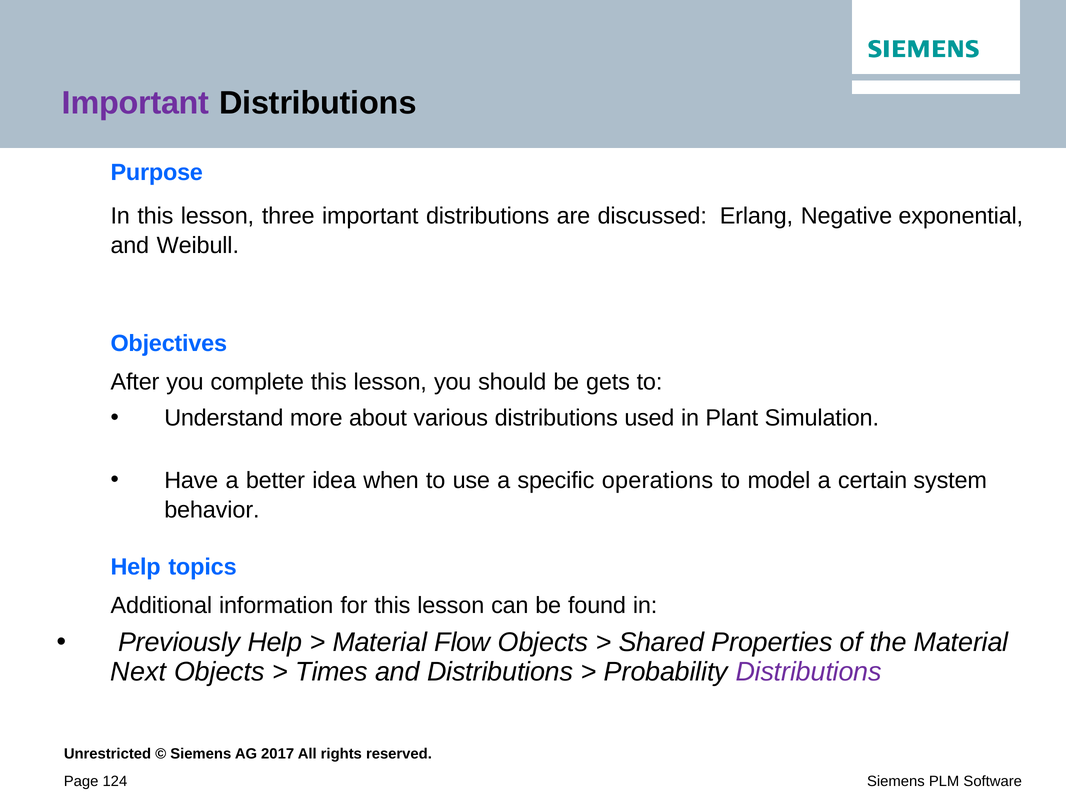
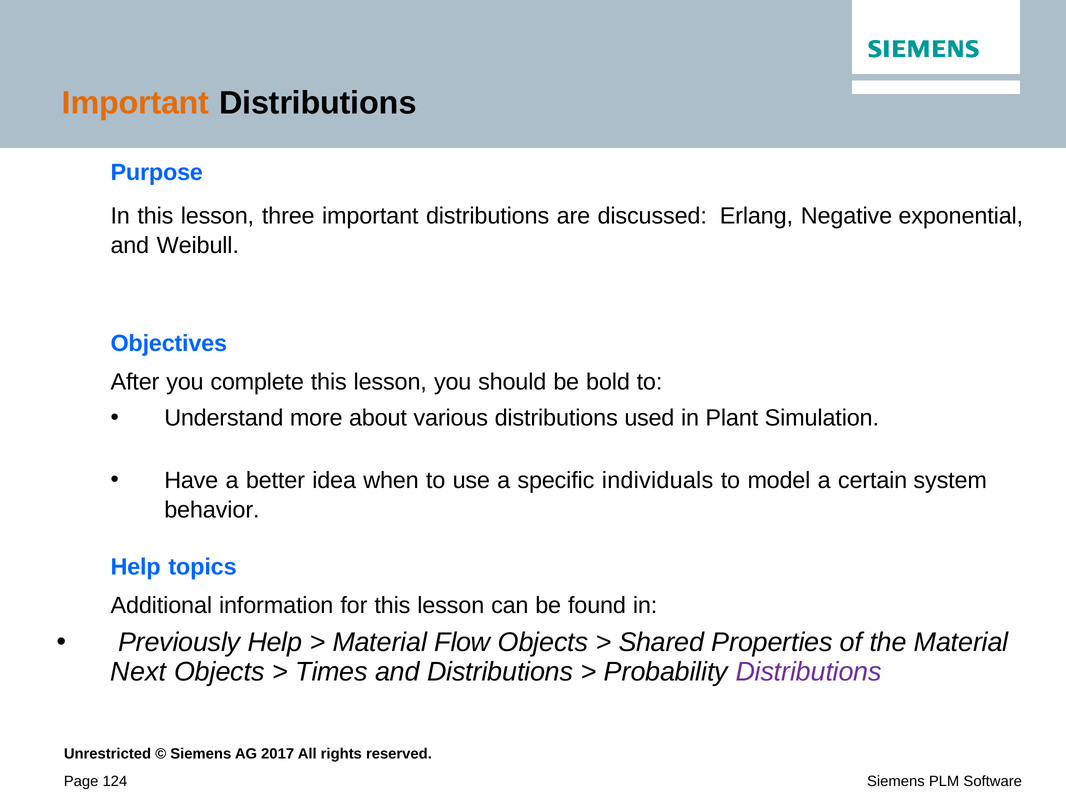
Important at (136, 103) colour: purple -> orange
gets: gets -> bold
operations: operations -> individuals
